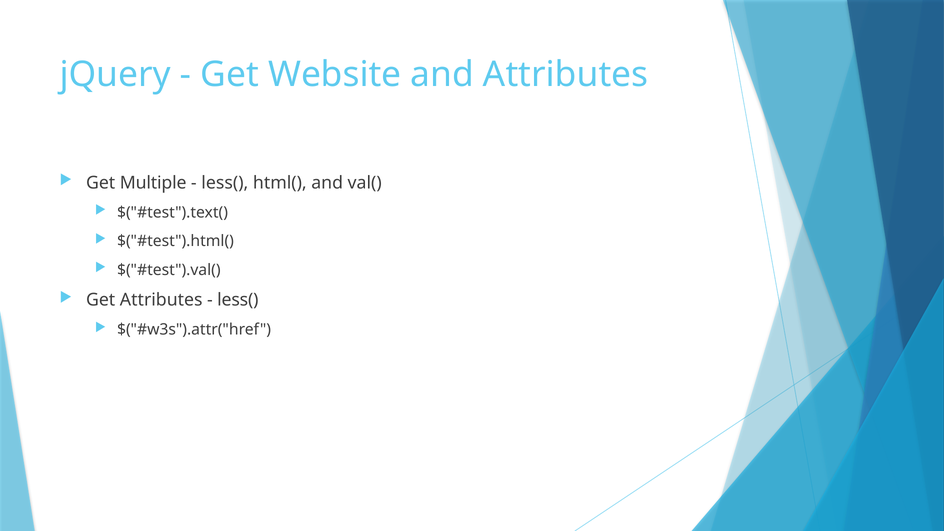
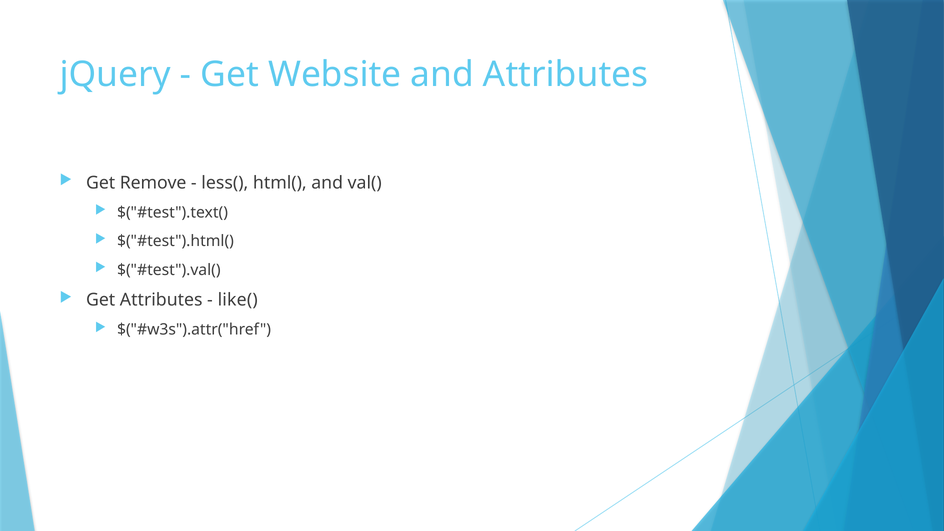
Multiple: Multiple -> Remove
less( at (238, 300): less( -> like(
